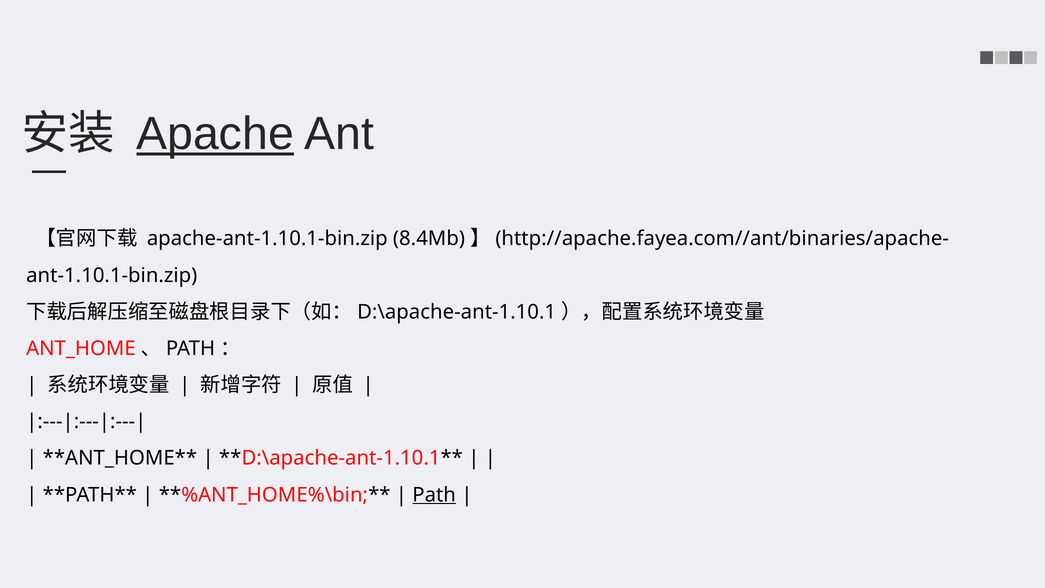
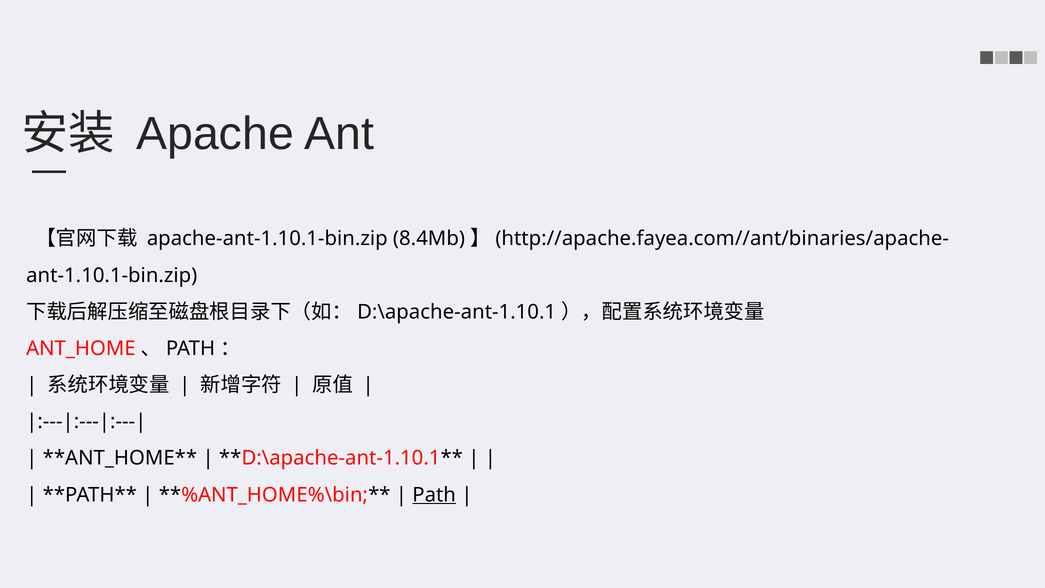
Apache underline: present -> none
